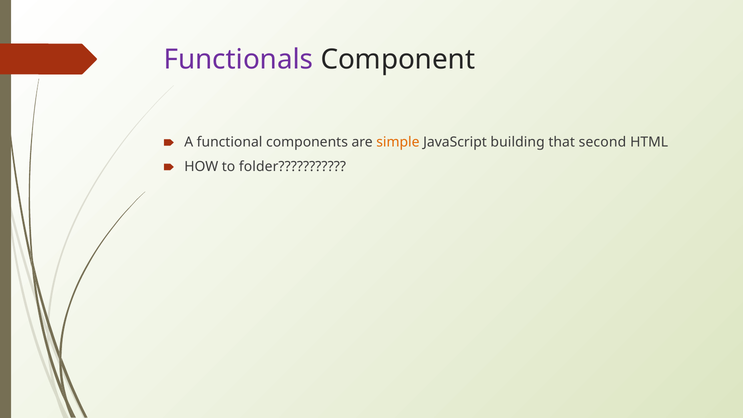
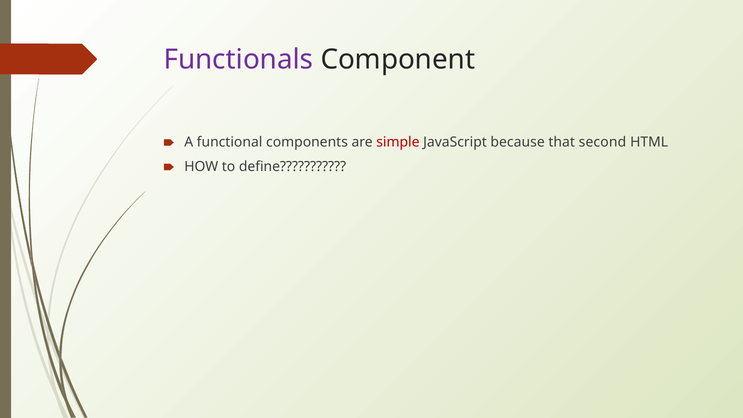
simple colour: orange -> red
building: building -> because
folder: folder -> define
